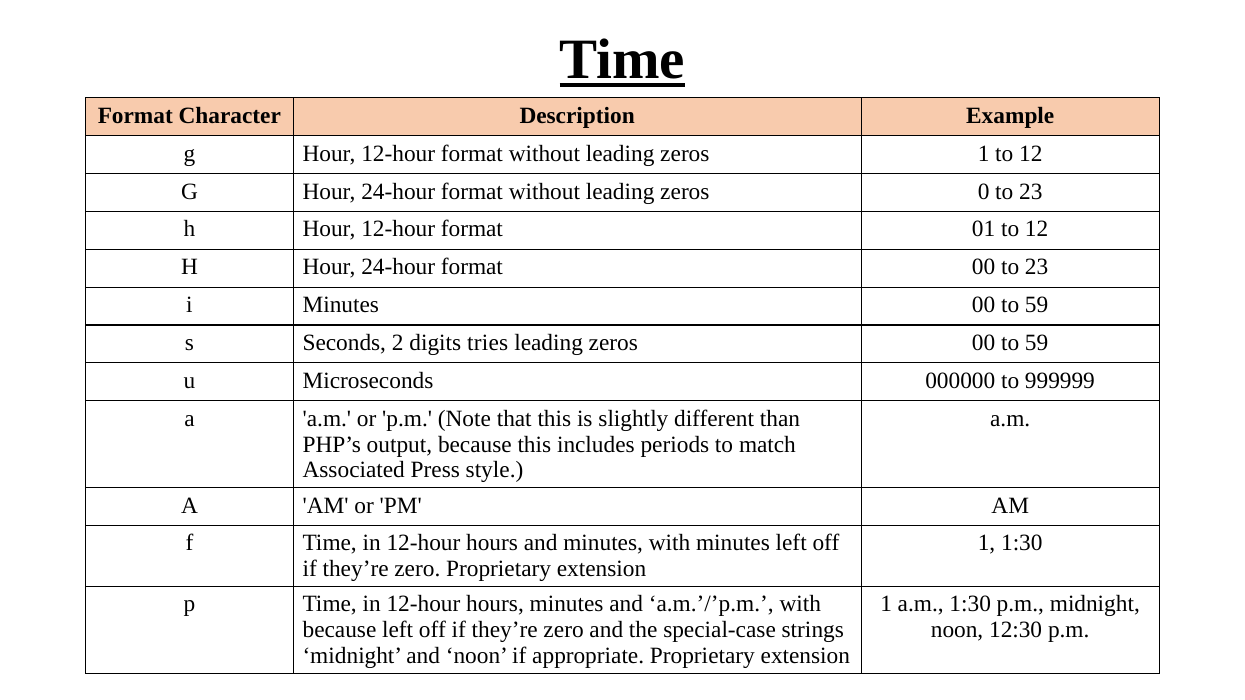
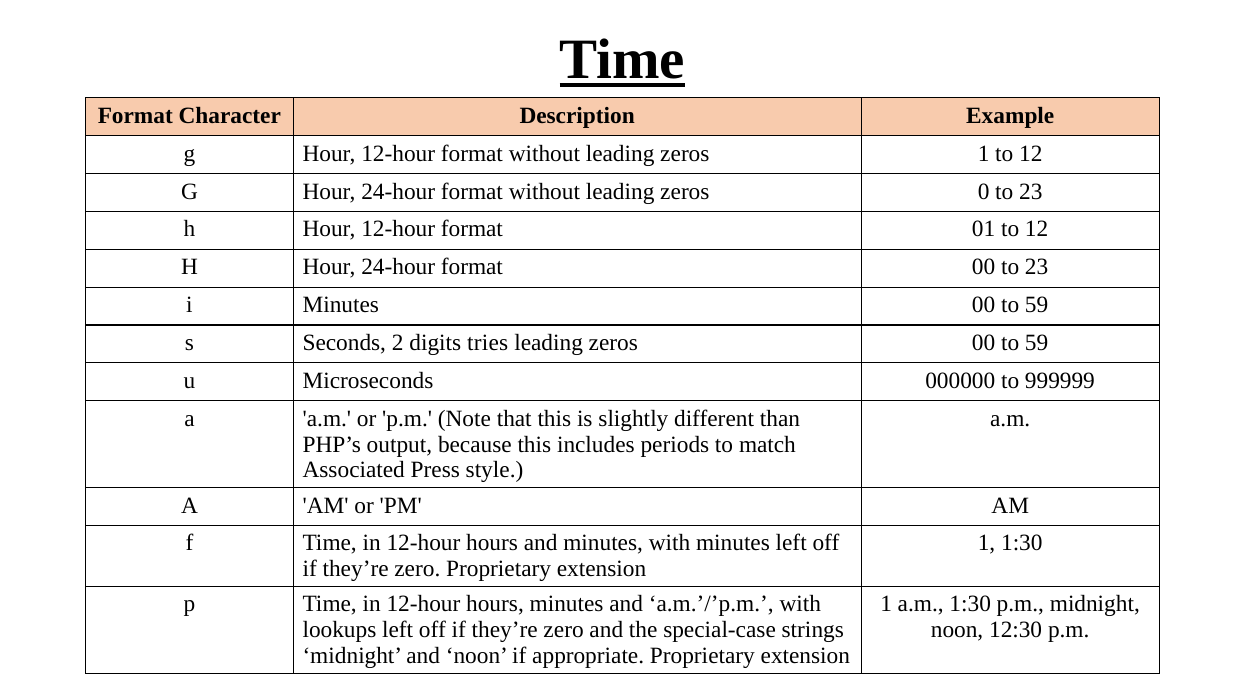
because at (339, 630): because -> lookups
